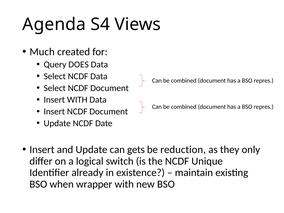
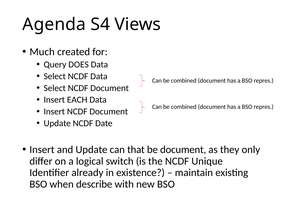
Insert WITH: WITH -> EACH
gets: gets -> that
be reduction: reduction -> document
wrapper: wrapper -> describe
